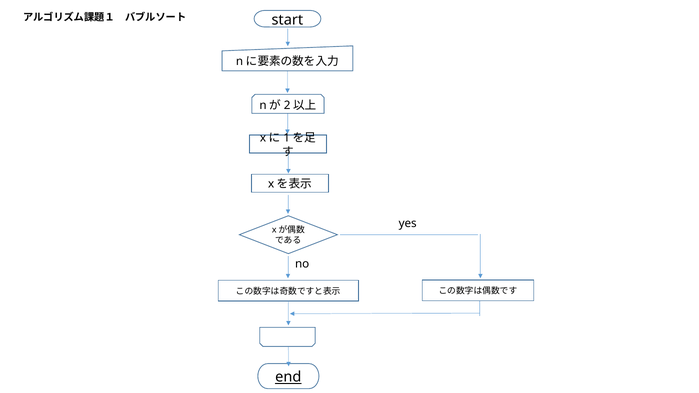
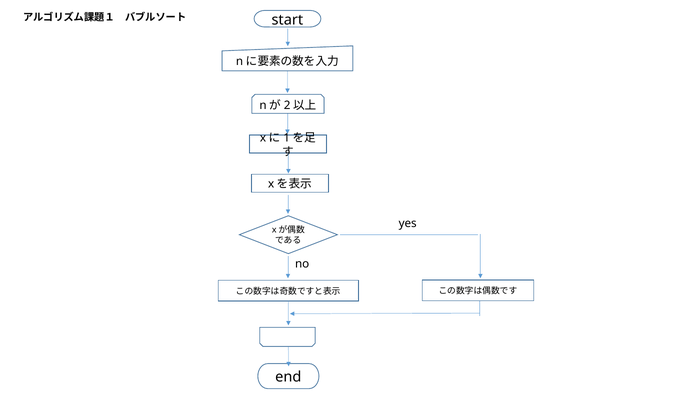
end underline: present -> none
